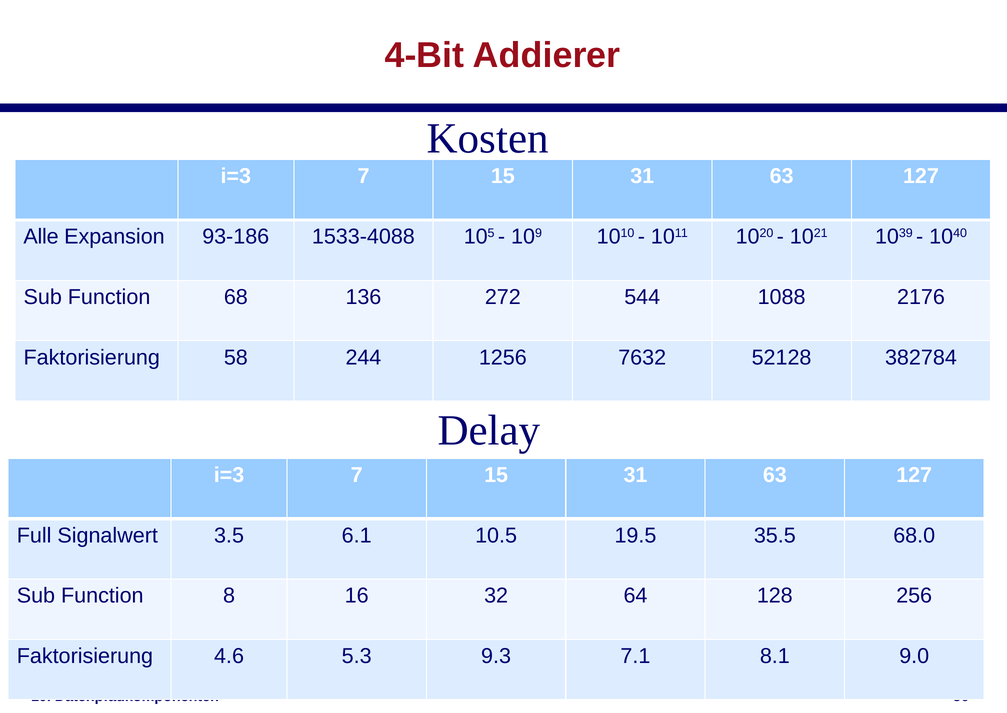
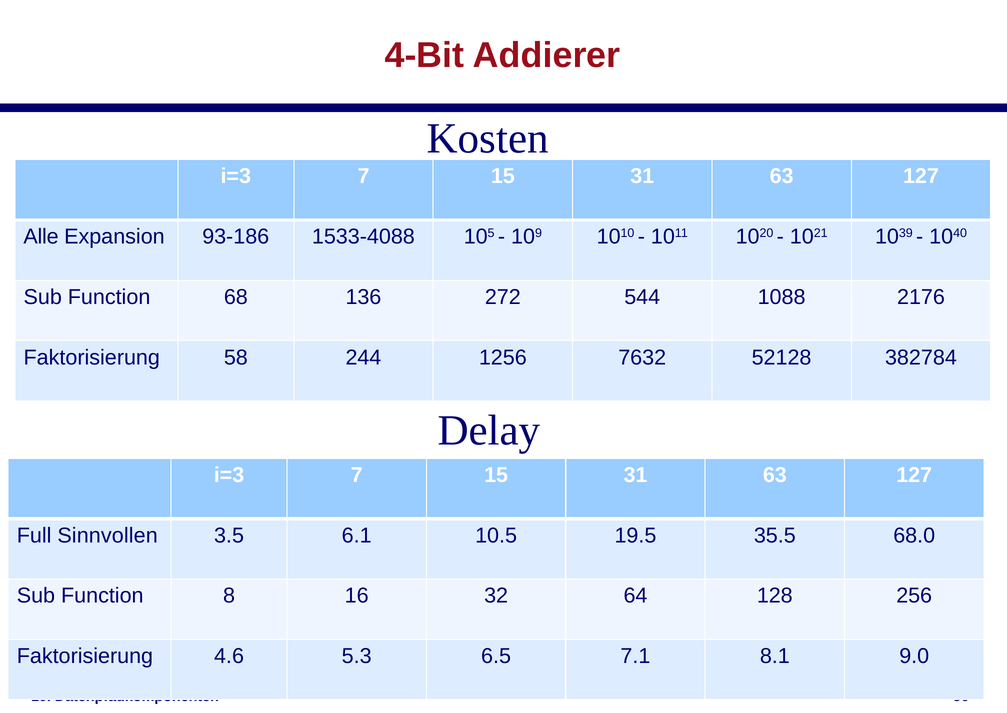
Signalwert: Signalwert -> Sinnvollen
9.3: 9.3 -> 6.5
